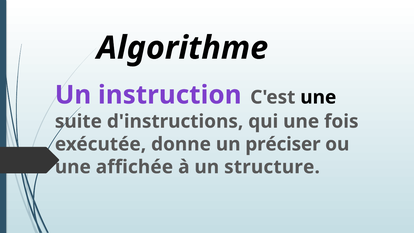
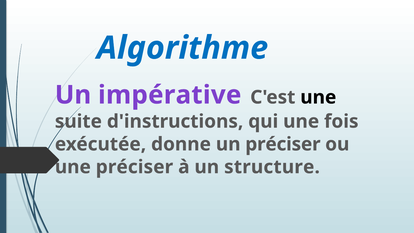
Algorithme colour: black -> blue
instruction: instruction -> impérative
une affichée: affichée -> préciser
